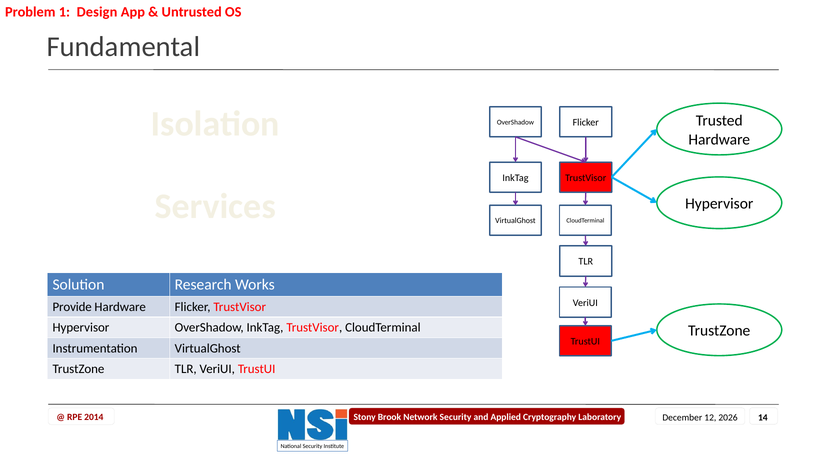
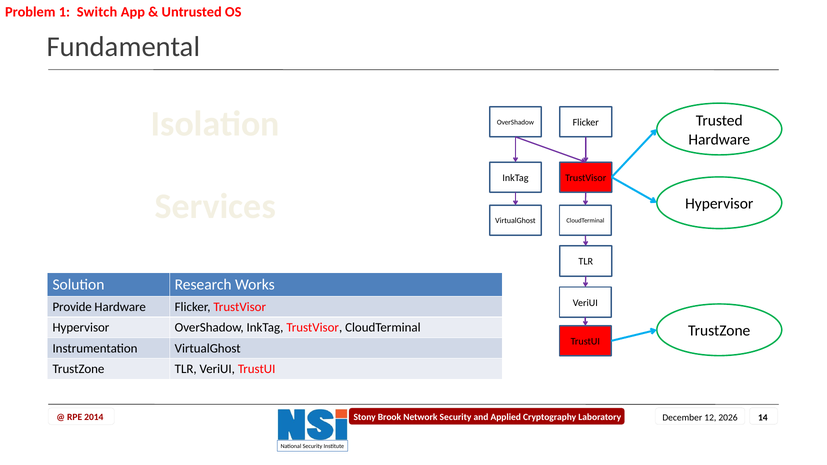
Design: Design -> Switch
